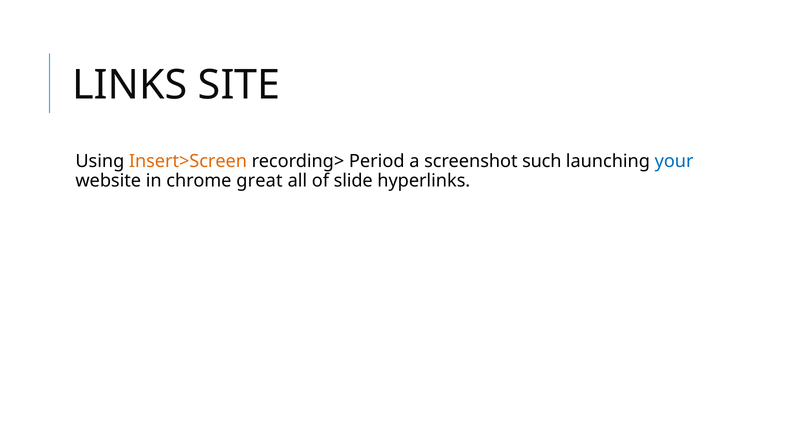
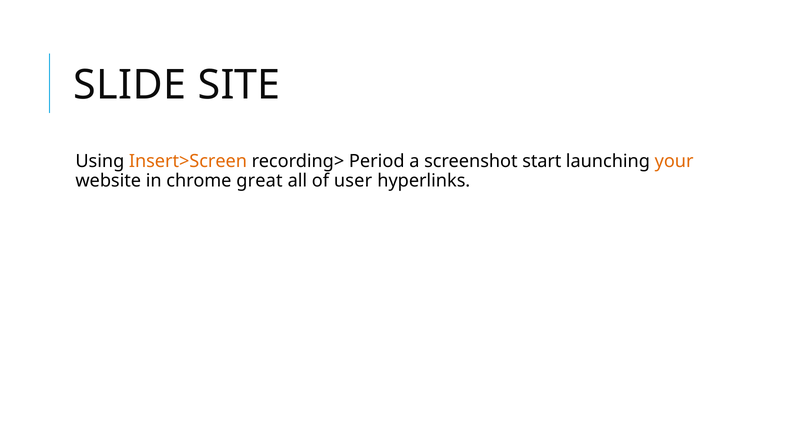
LINKS: LINKS -> SLIDE
such: such -> start
your colour: blue -> orange
slide: slide -> user
